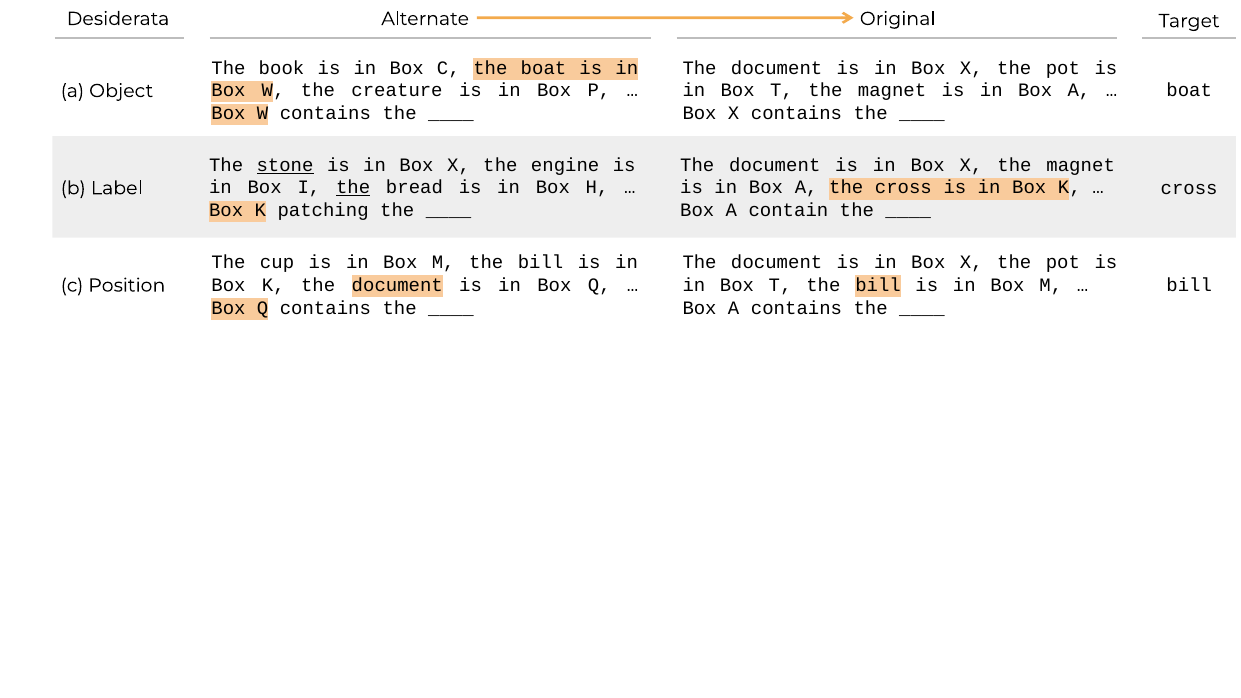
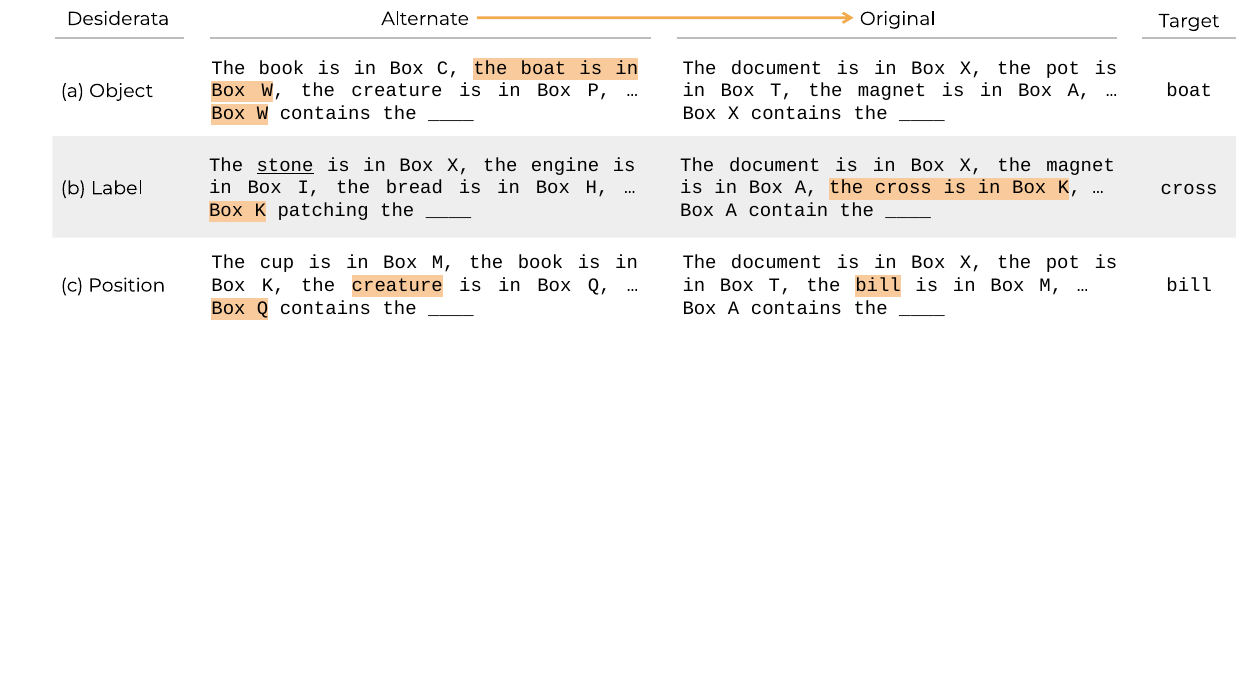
the at (353, 188) underline: present -> none
M the bill: bill -> book
K the document: document -> creature
